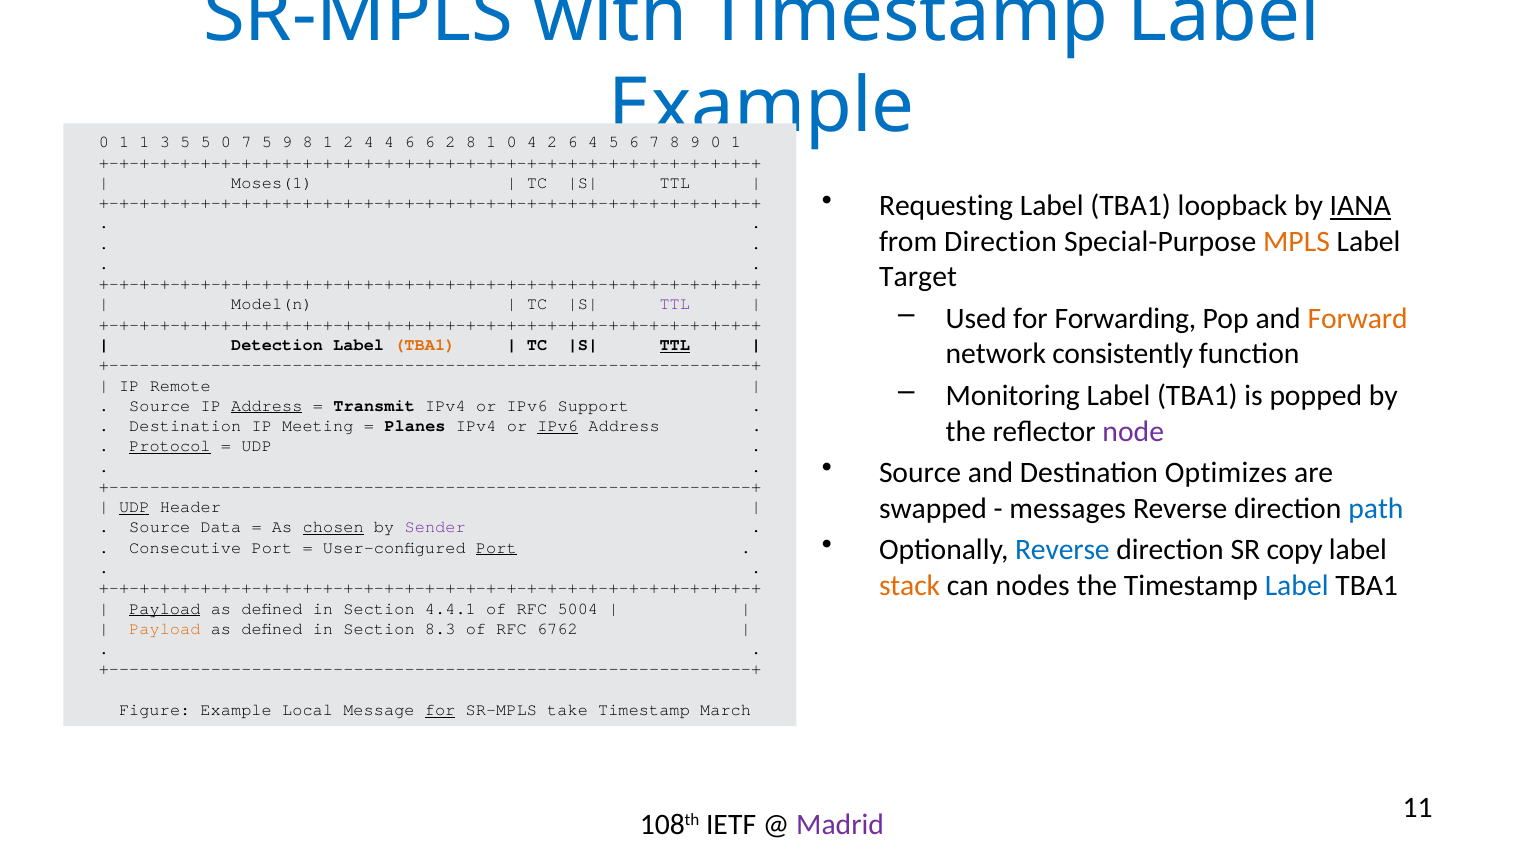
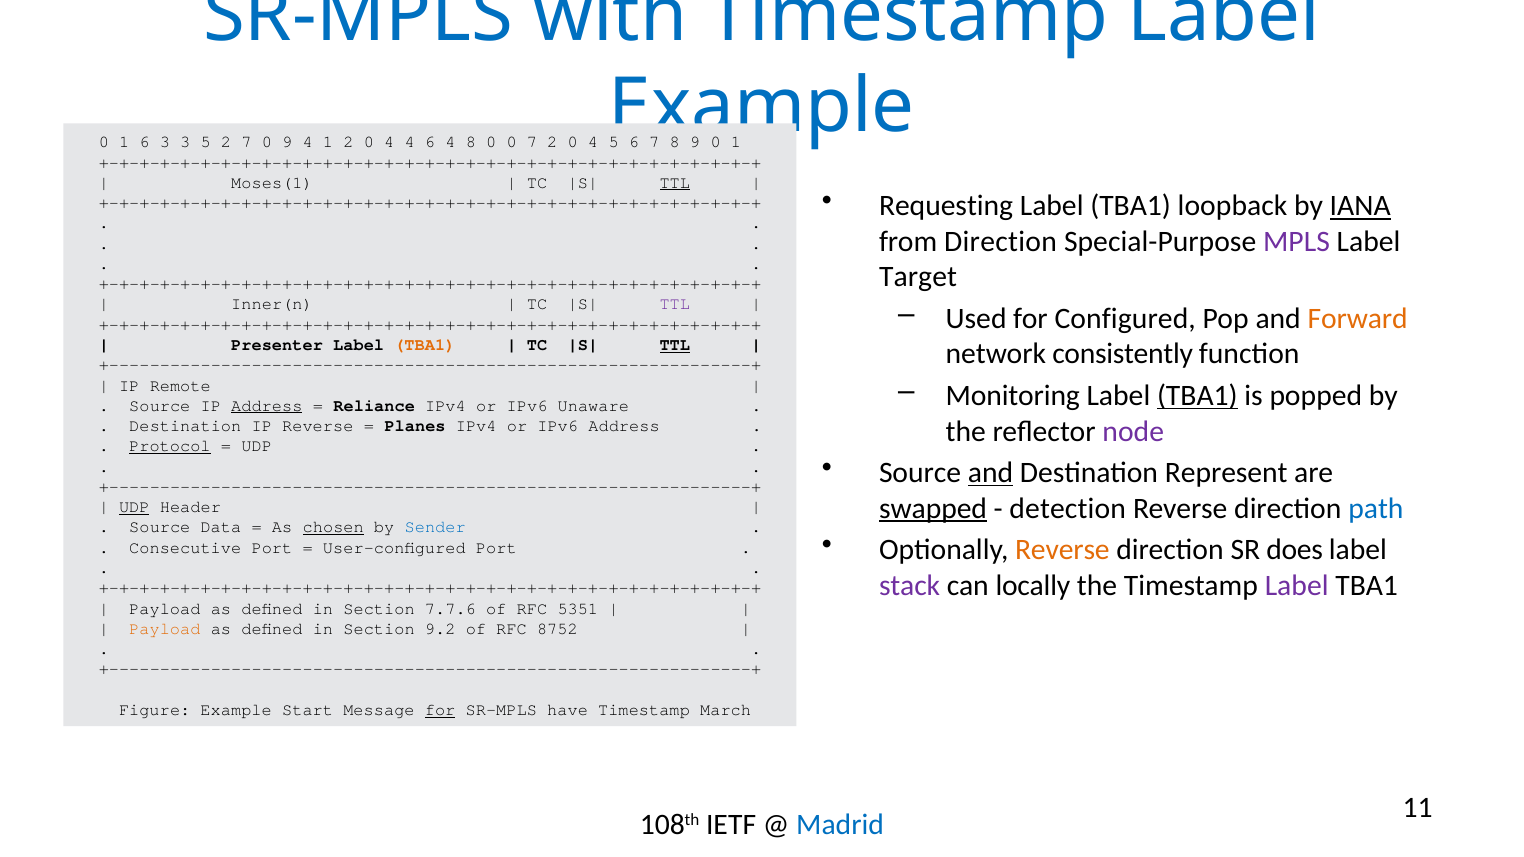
1 1: 1 -> 6
3 5: 5 -> 3
5 0: 0 -> 2
7 5: 5 -> 0
9 8: 8 -> 4
1 2 4: 4 -> 0
4 6: 6 -> 4
6 2: 2 -> 4
1 at (491, 142): 1 -> 0
0 4: 4 -> 7
6 at (573, 142): 6 -> 0
TTL at (675, 183) underline: none -> present
MPLS colour: orange -> purple
Model(n: Model(n -> Inner(n
Forwarding: Forwarding -> Configured
Detection: Detection -> Presenter
TBA1 at (1197, 396) underline: none -> present
Transmit: Transmit -> Reliance
Support: Support -> Unaware
IP Meeting: Meeting -> Reverse
IPv6 at (558, 426) underline: present -> none
and at (991, 473) underline: none -> present
Optimizes: Optimizes -> Represent
swapped underline: none -> present
messages: messages -> detection
Sender colour: purple -> blue
Reverse at (1062, 550) colour: blue -> orange
copy: copy -> does
Port at (496, 548) underline: present -> none
stack colour: orange -> purple
nodes: nodes -> locally
Label at (1297, 586) colour: blue -> purple
Payload at (165, 609) underline: present -> none
4.4.1: 4.4.1 -> 7.7.6
5004: 5004 -> 5351
8.3: 8.3 -> 9.2
6762: 6762 -> 8752
Local: Local -> Start
take: take -> have
Madrid colour: purple -> blue
